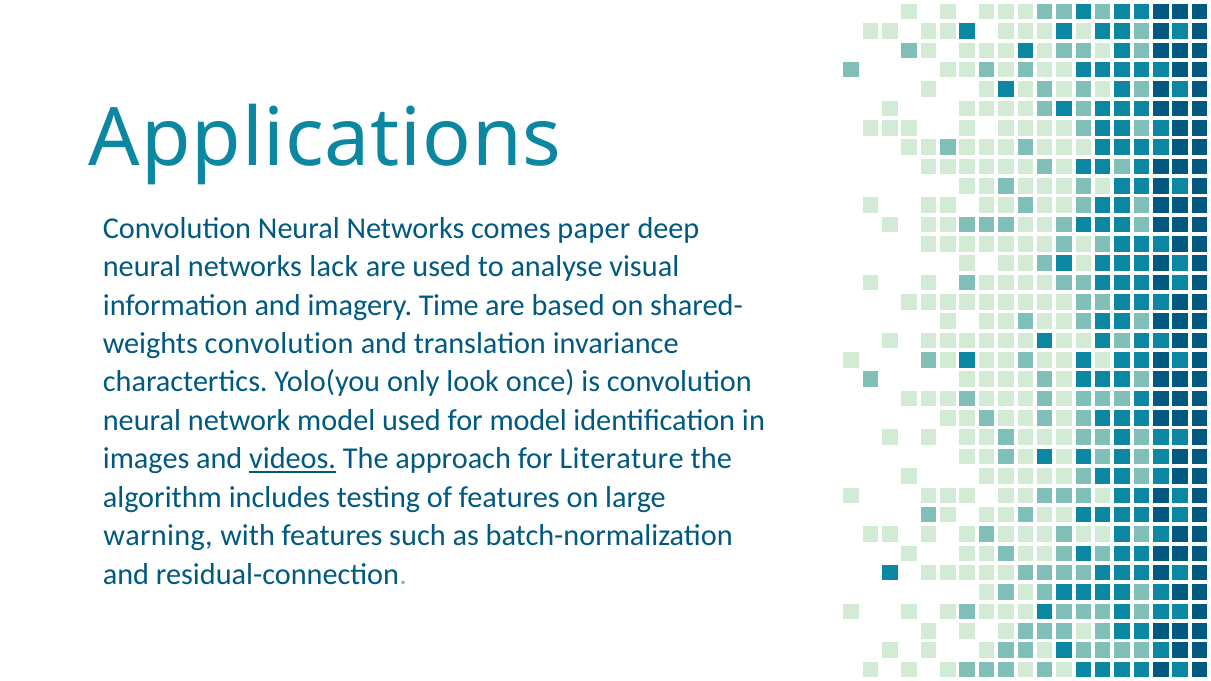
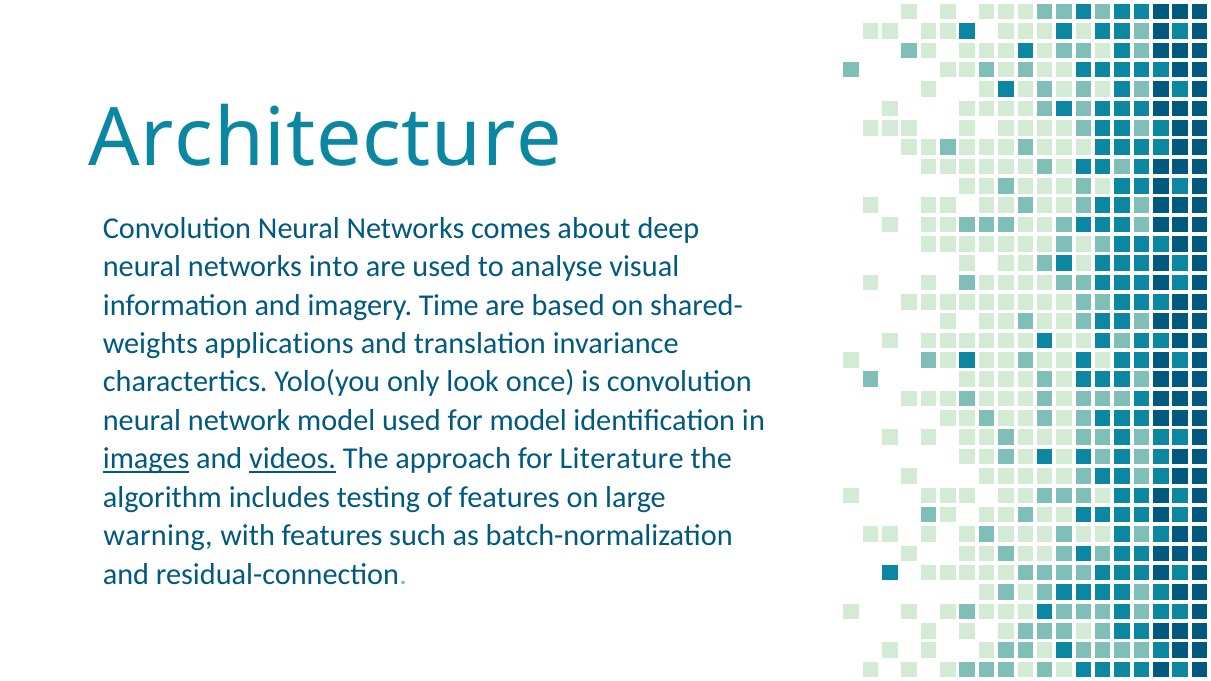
Applications: Applications -> Architecture
paper: paper -> about
lack: lack -> into
convolution at (279, 344): convolution -> applications
images underline: none -> present
